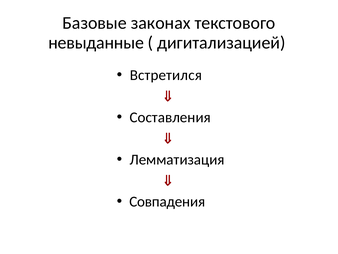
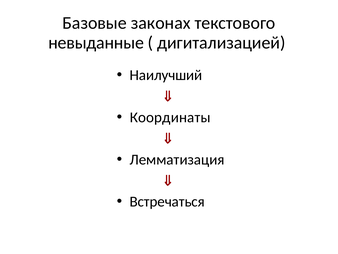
Встретился: Встретился -> Наилучший
Составления: Составления -> Координаты
Совпадения: Совпадения -> Встречаться
